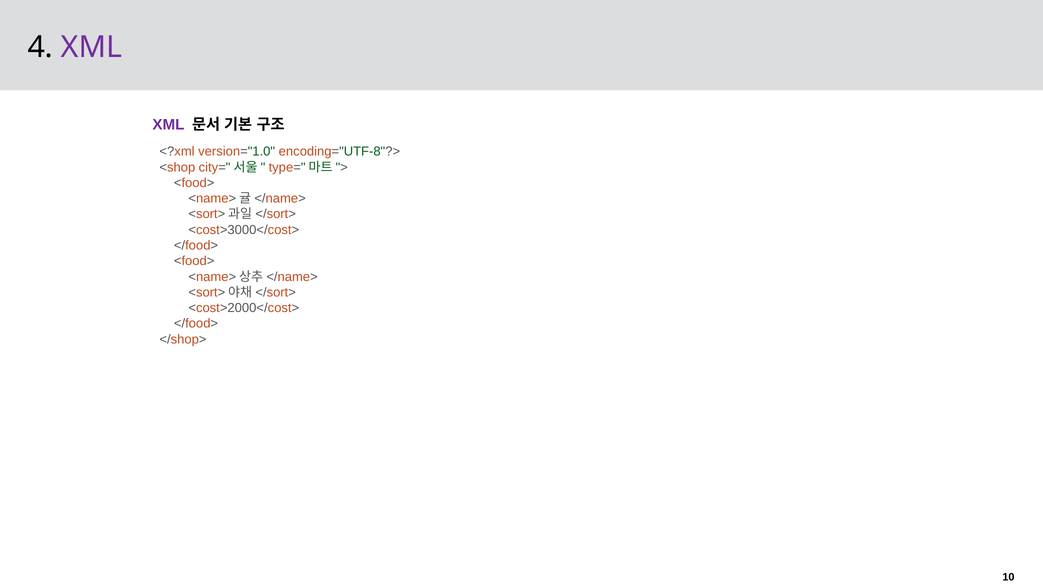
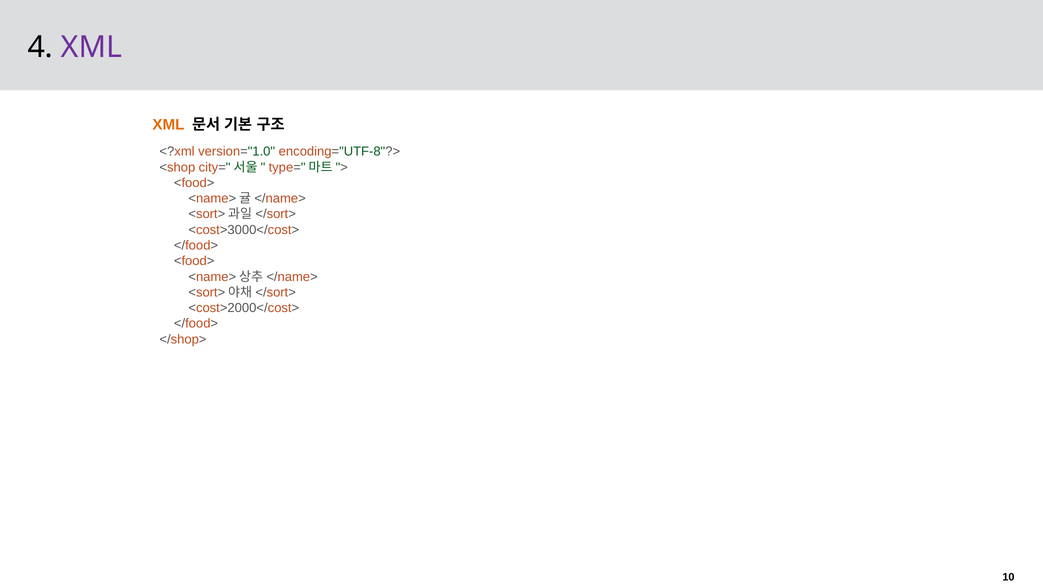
XML at (168, 125) colour: purple -> orange
